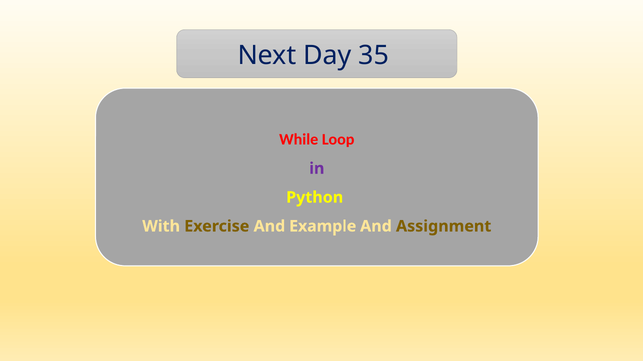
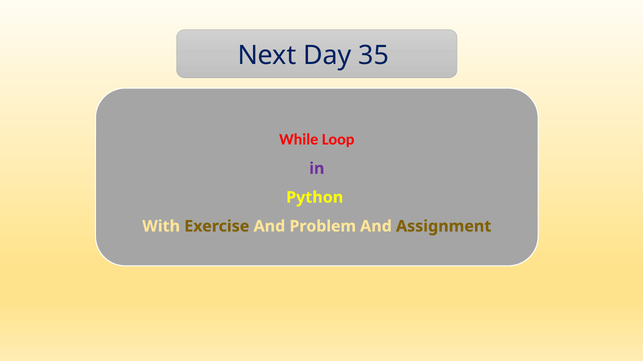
Example: Example -> Problem
